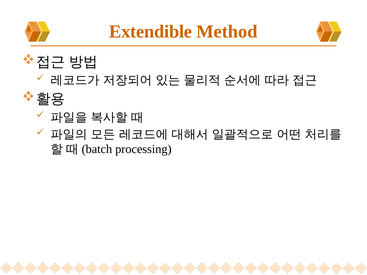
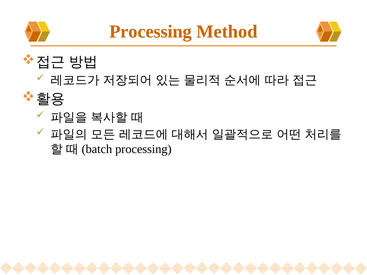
Extendible at (151, 32): Extendible -> Processing
